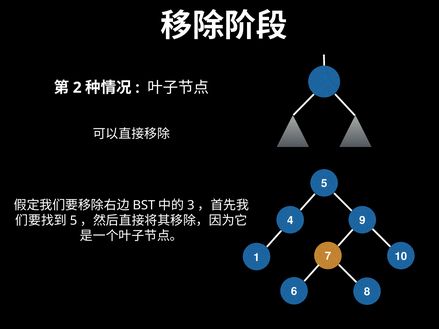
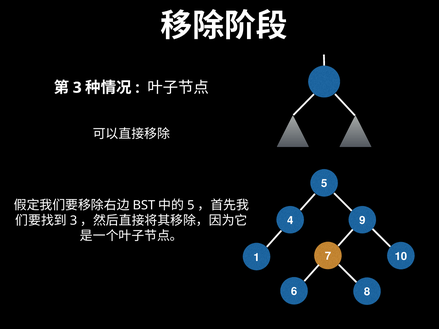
2 at (77, 88): 2 -> 3
3 at (191, 205): 3 -> 5
5 at (74, 221): 5 -> 3
